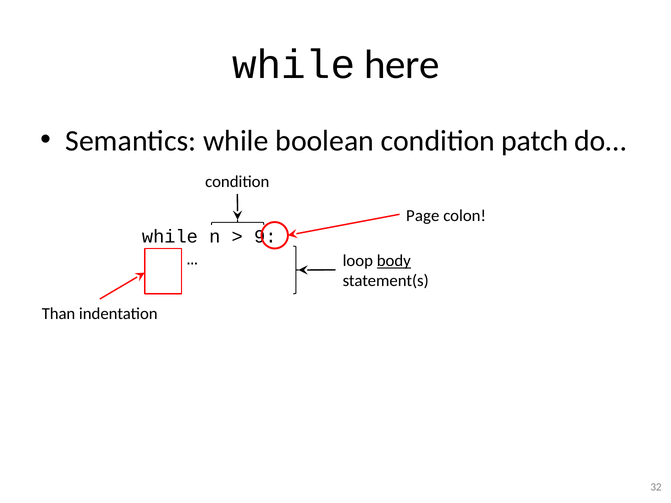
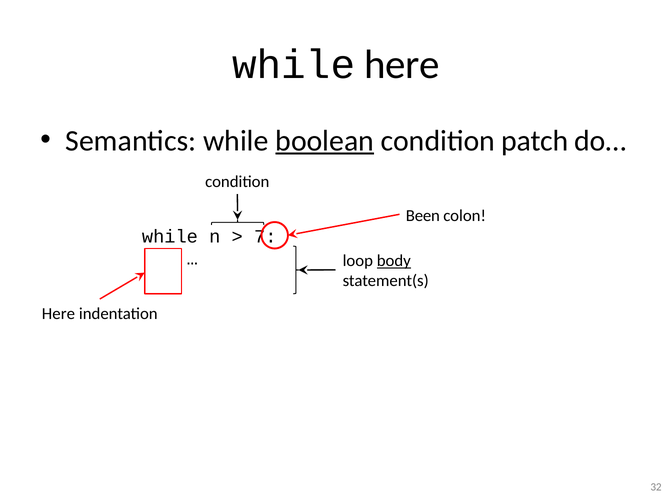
boolean underline: none -> present
Page: Page -> Been
9: 9 -> 7
Than at (59, 314): Than -> Here
